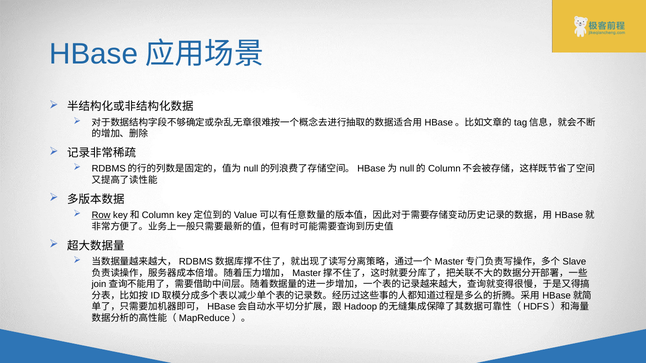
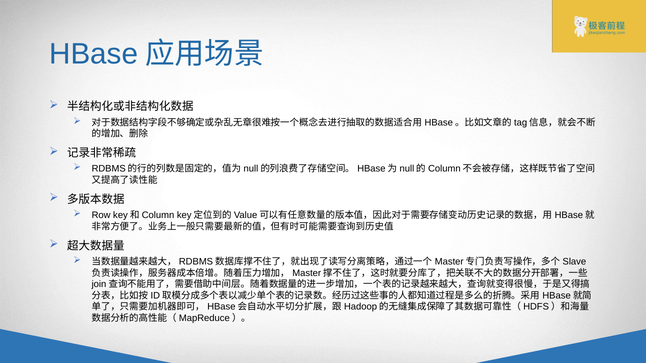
Row underline: present -> none
